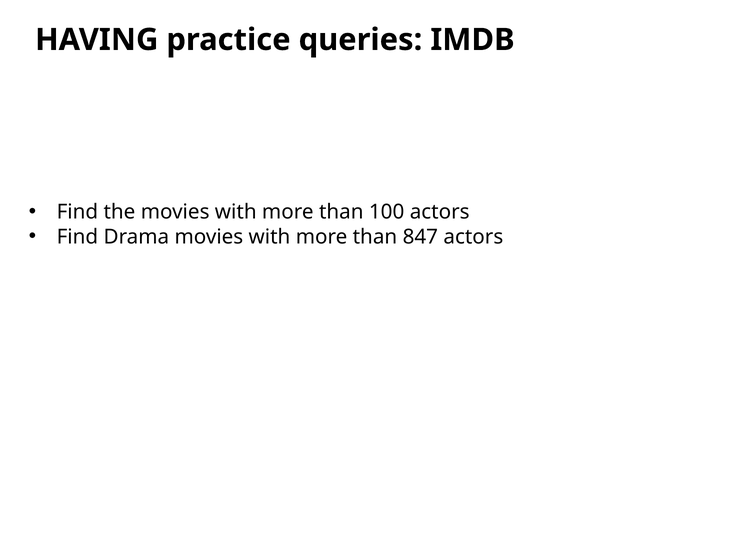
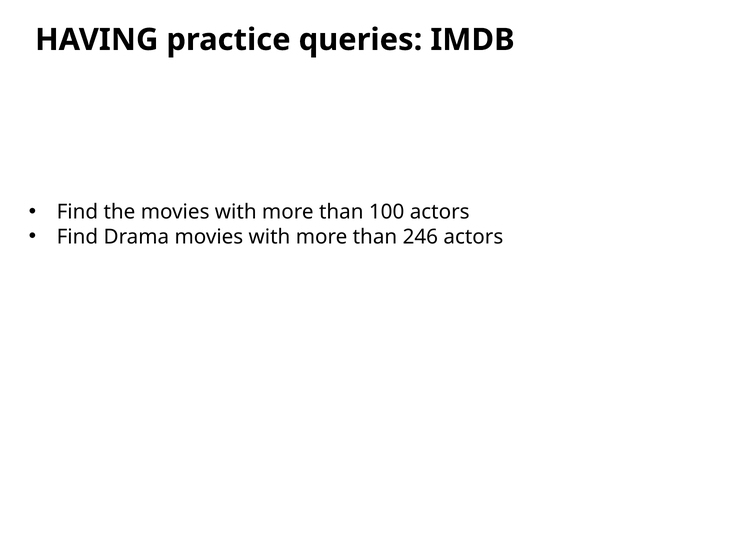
847: 847 -> 246
